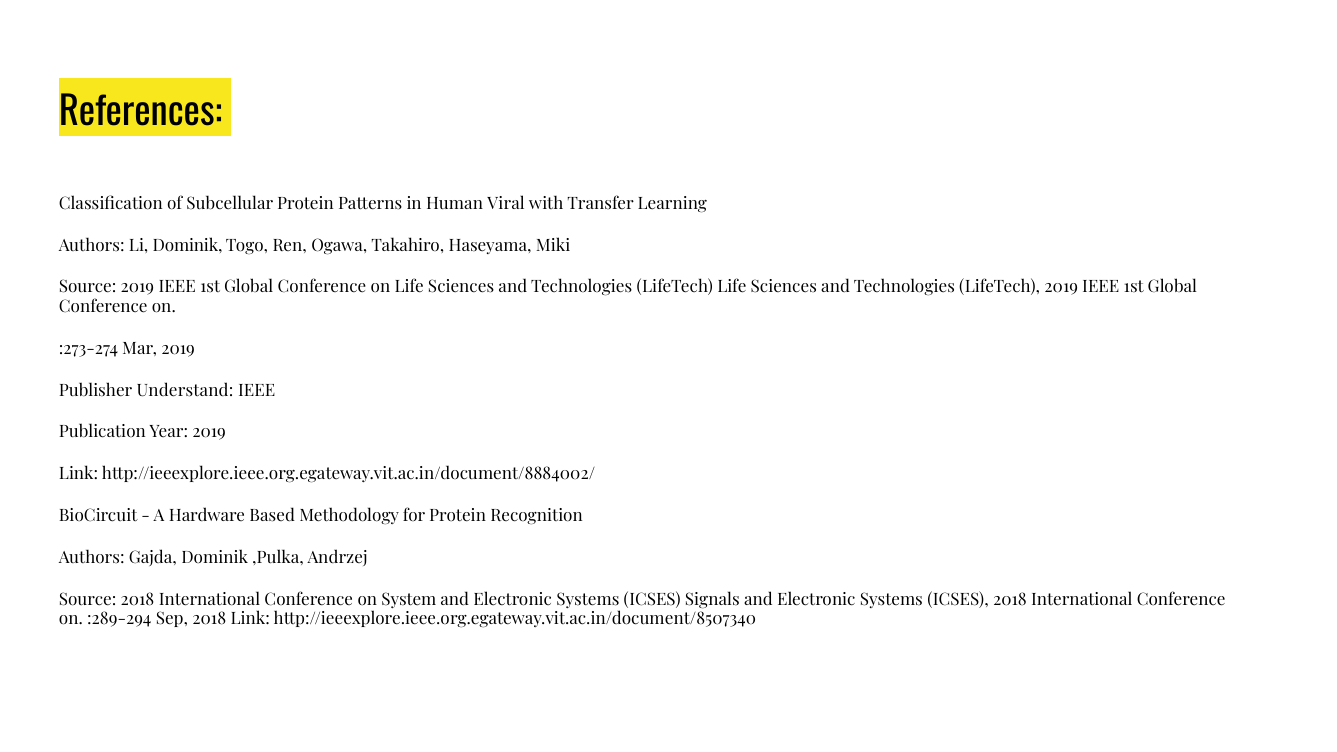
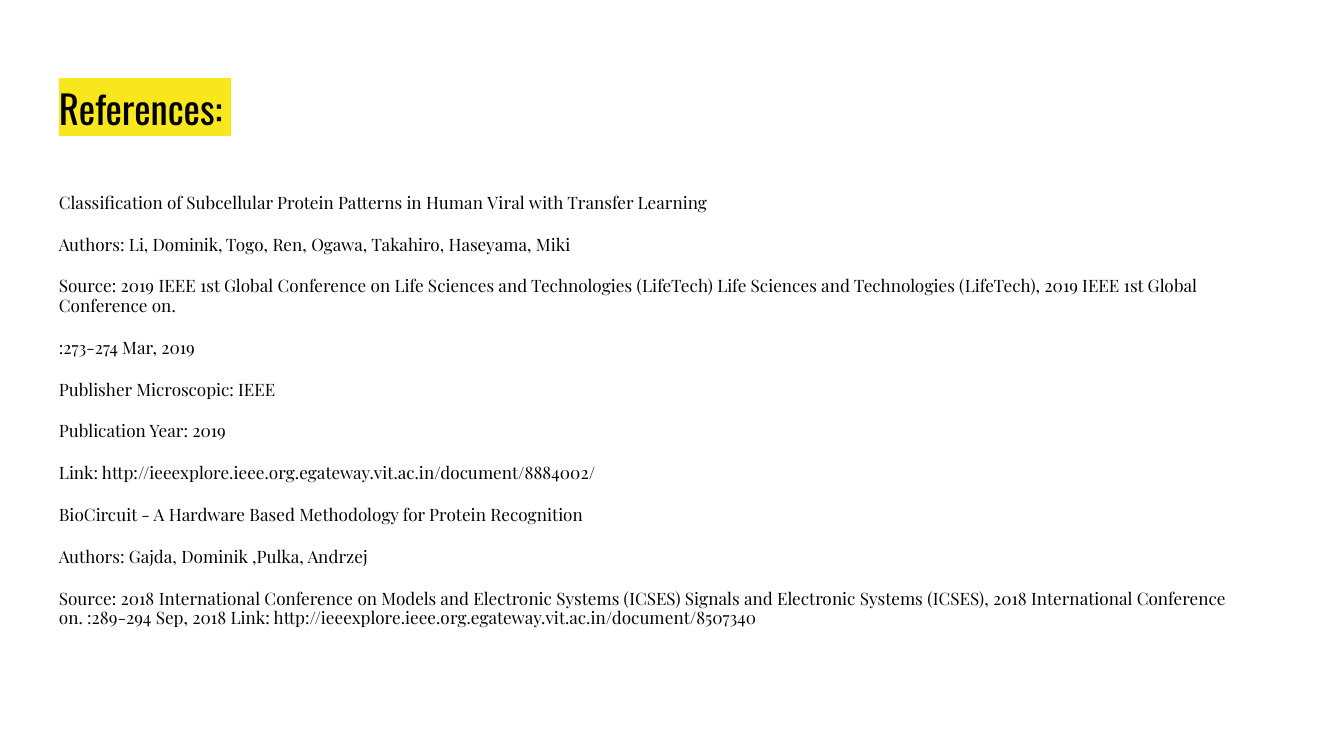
Understand: Understand -> Microscopic
System: System -> Models
